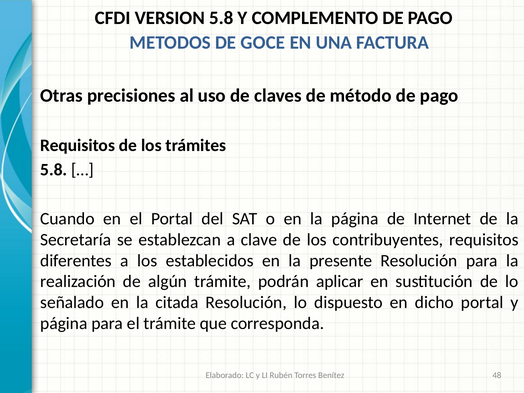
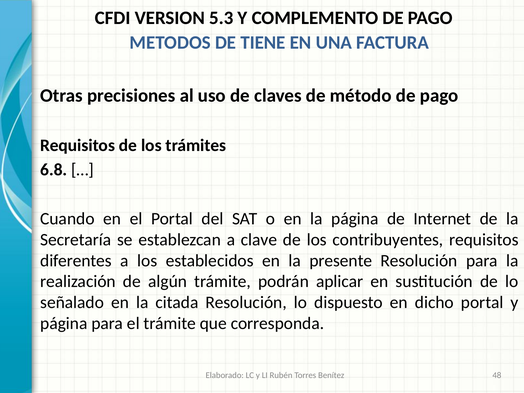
VERSION 5.8: 5.8 -> 5.3
GOCE: GOCE -> TIENE
5.8 at (54, 170): 5.8 -> 6.8
